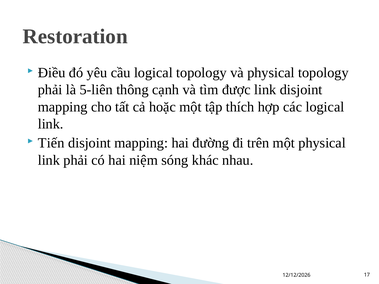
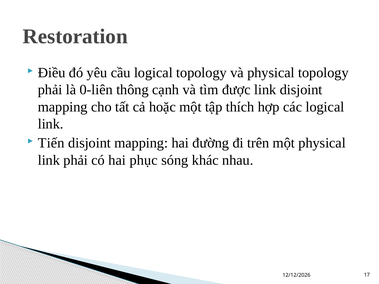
5-liên: 5-liên -> 0-liên
niệm: niệm -> phục
